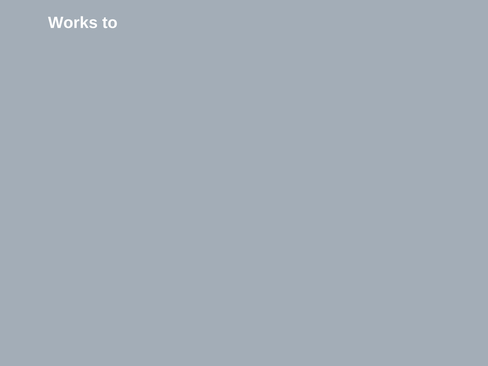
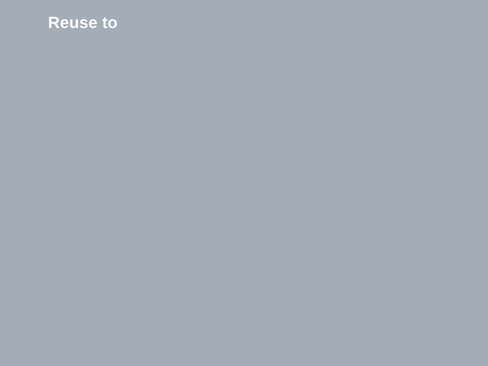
Works: Works -> Reuse
